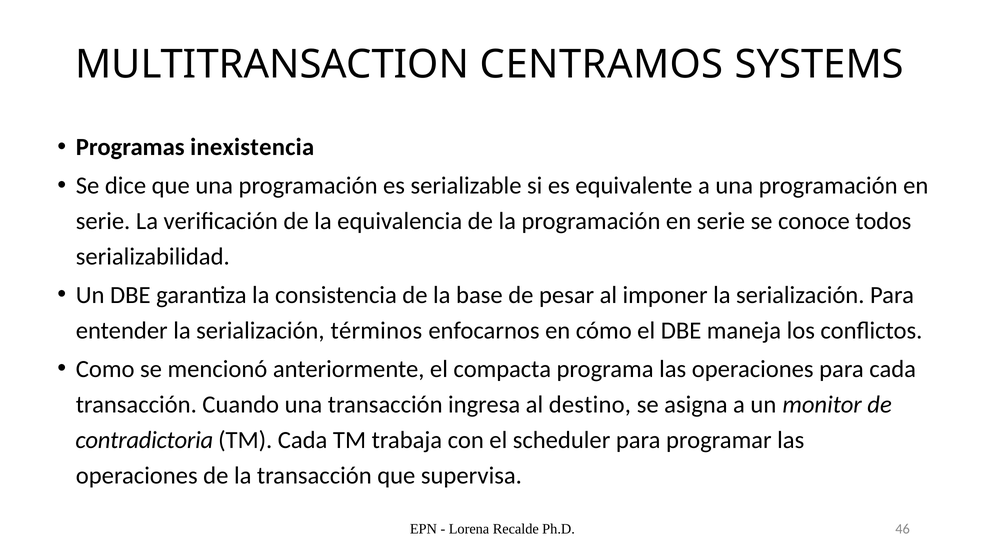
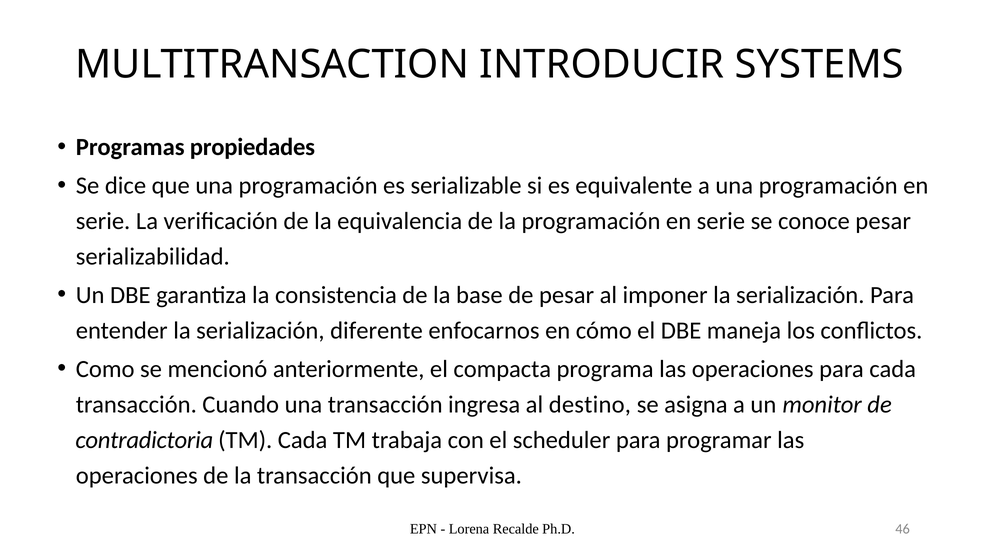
CENTRAMOS: CENTRAMOS -> INTRODUCIR
inexistencia: inexistencia -> propiedades
conoce todos: todos -> pesar
términos: términos -> diferente
